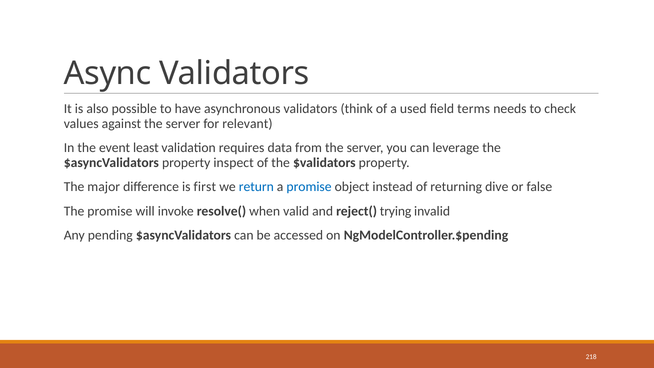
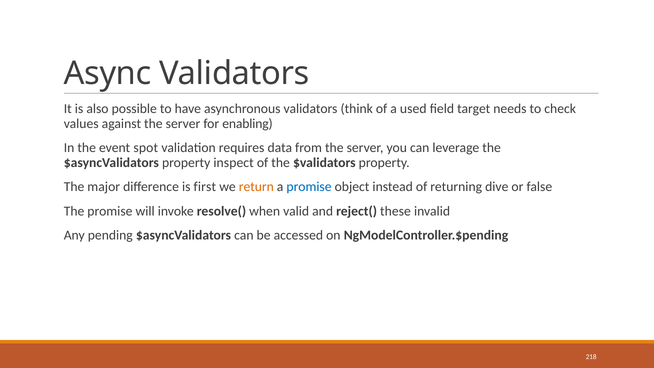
terms: terms -> target
relevant: relevant -> enabling
least: least -> spot
return colour: blue -> orange
trying: trying -> these
